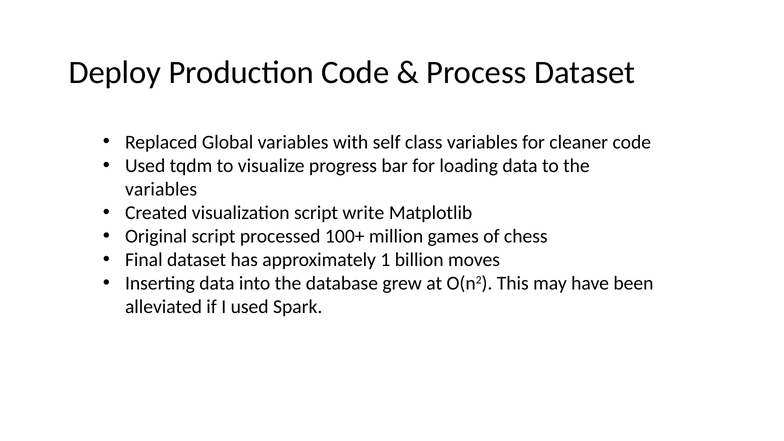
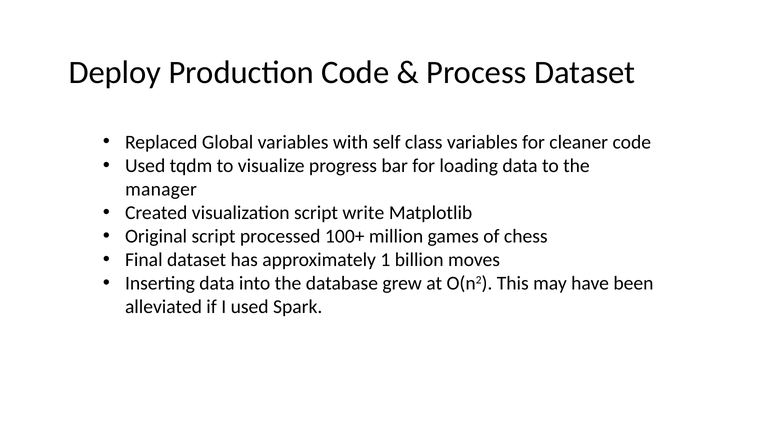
variables at (161, 189): variables -> manager
